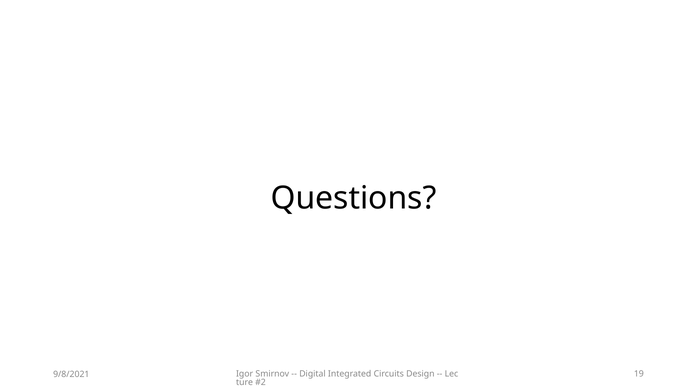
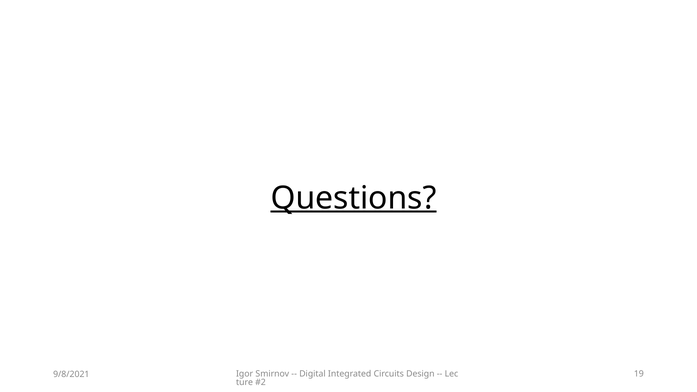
Questions underline: none -> present
